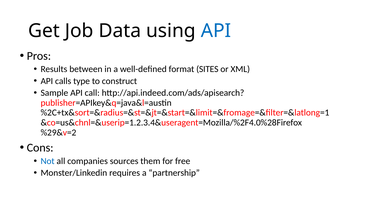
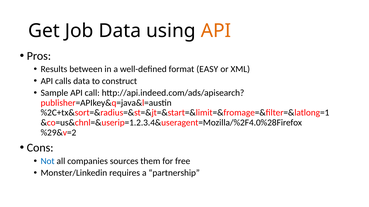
API at (216, 31) colour: blue -> orange
SITES: SITES -> EASY
calls type: type -> data
